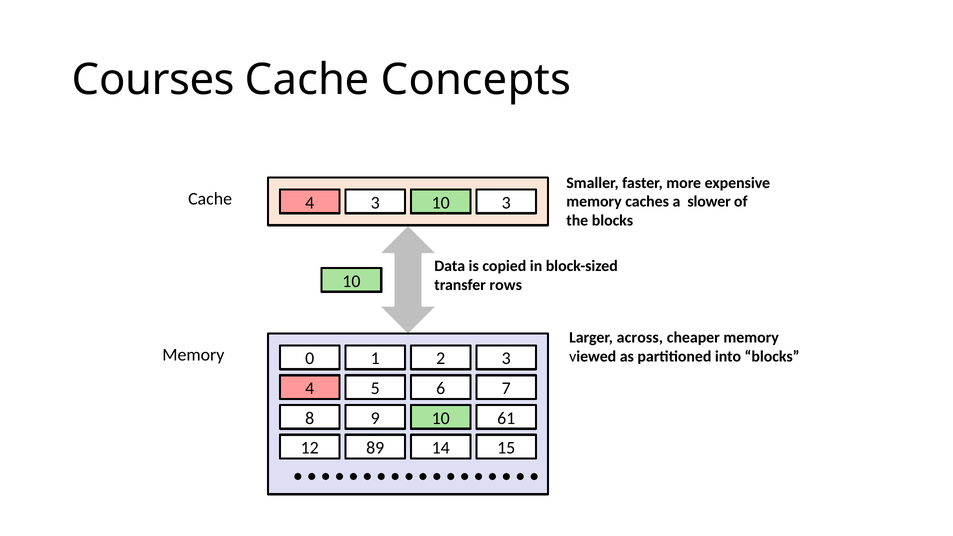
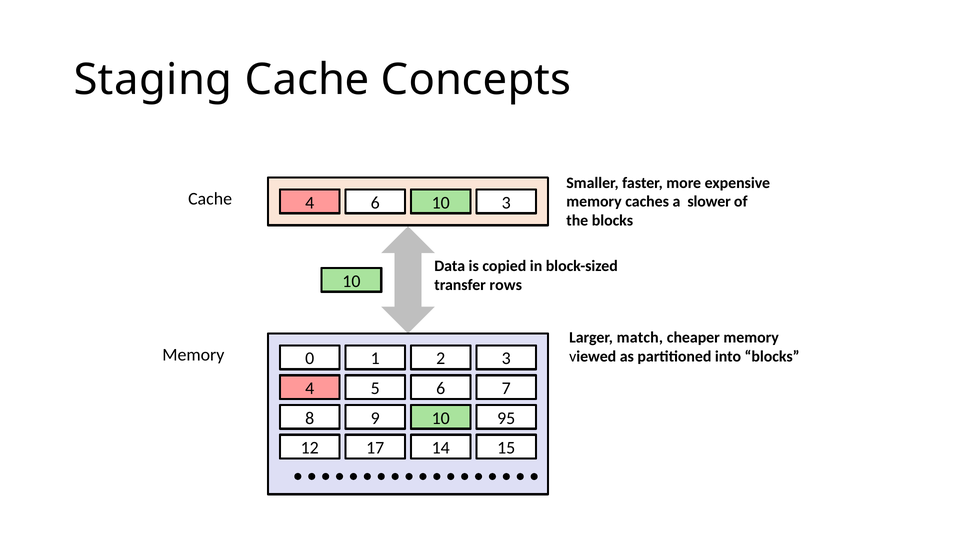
Courses: Courses -> Staging
3 at (375, 203): 3 -> 6
across: across -> match
61: 61 -> 95
89: 89 -> 17
